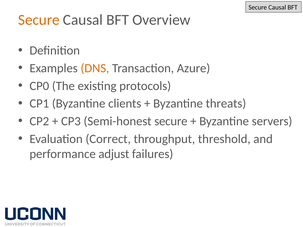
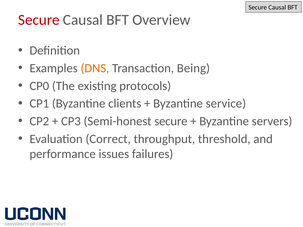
Secure at (39, 20) colour: orange -> red
Azure: Azure -> Being
threats: threats -> service
adjust: adjust -> issues
